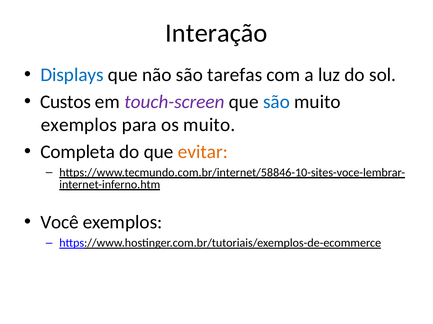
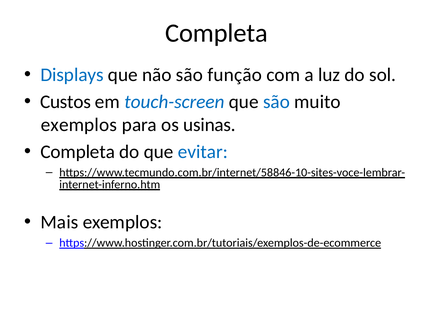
Interação at (216, 33): Interação -> Completa
tarefas: tarefas -> função
touch-screen colour: purple -> blue
os muito: muito -> usinas
evitar colour: orange -> blue
Você: Você -> Mais
